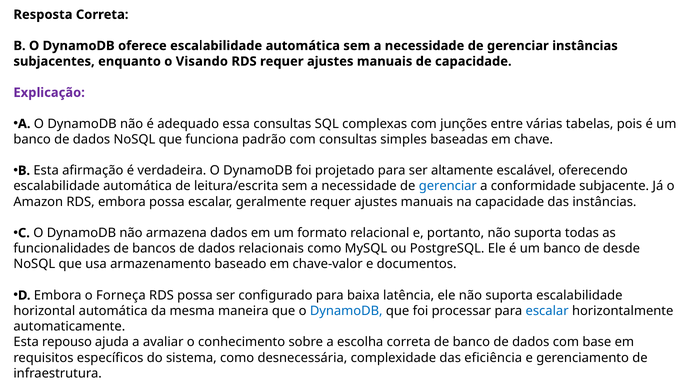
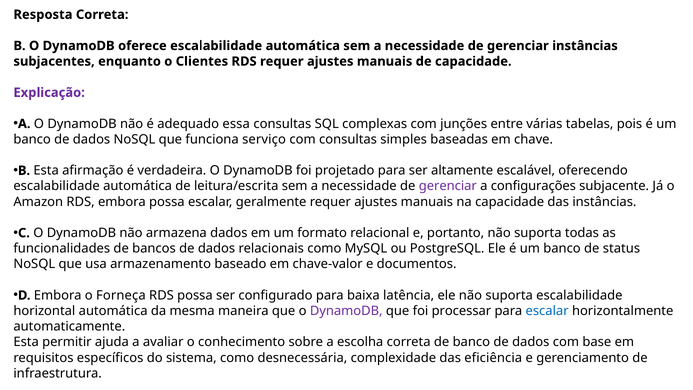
Visando: Visando -> Clientes
padrão: padrão -> serviço
gerenciar at (448, 186) colour: blue -> purple
conformidade: conformidade -> configurações
desde: desde -> status
DynamoDB at (346, 311) colour: blue -> purple
repouso: repouso -> permitir
